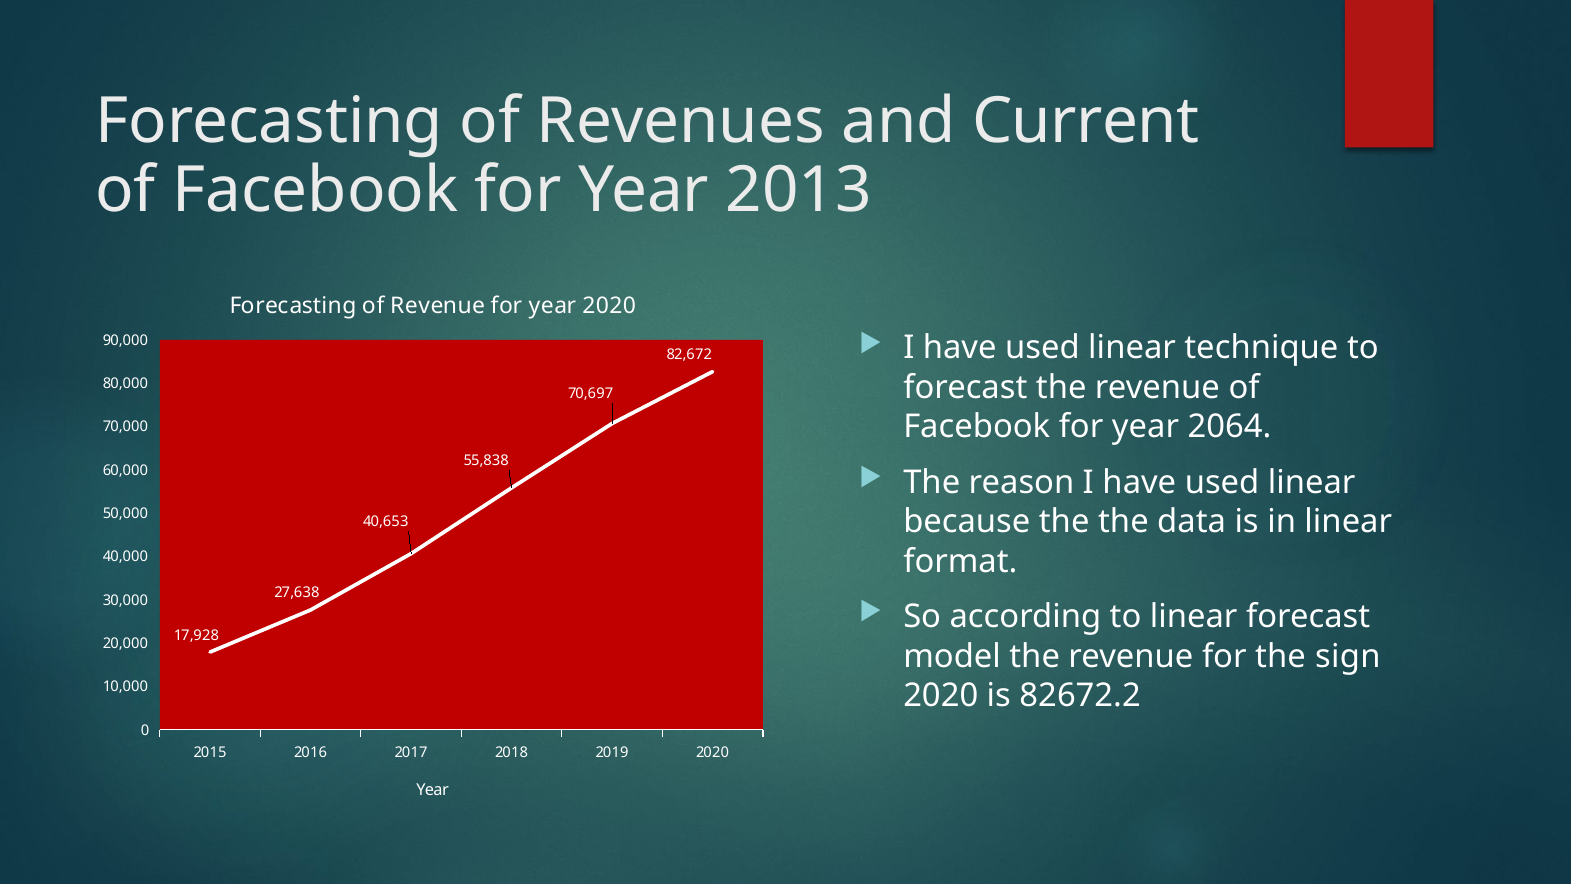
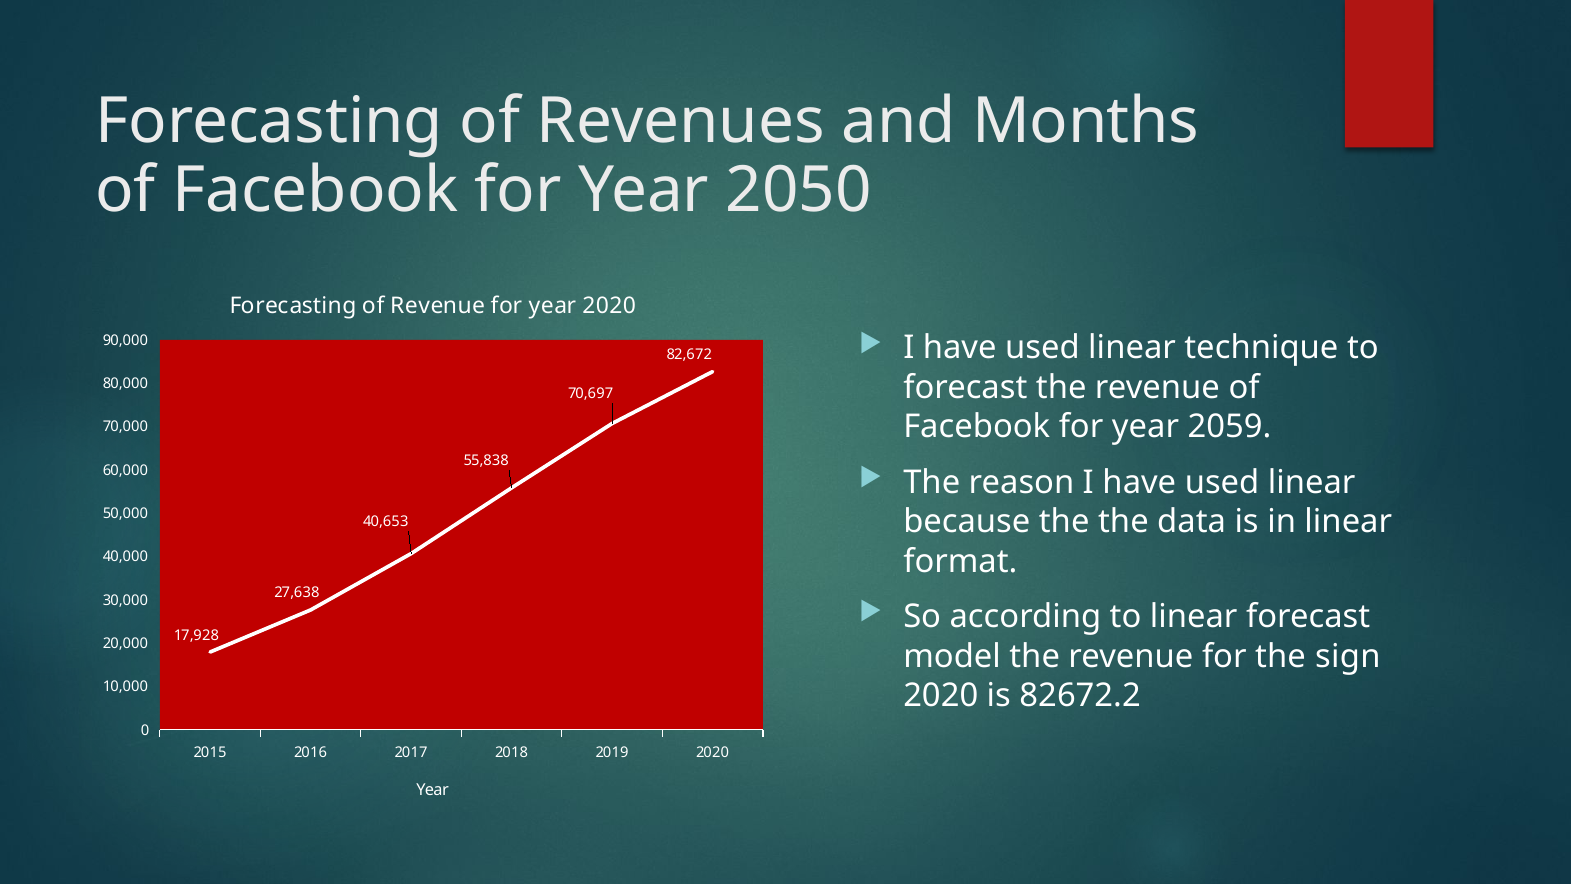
Current: Current -> Months
2013: 2013 -> 2050
2064: 2064 -> 2059
